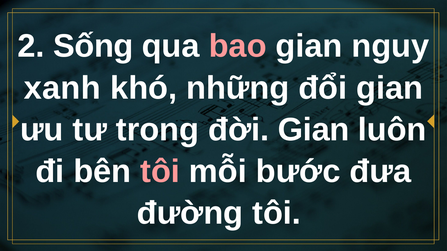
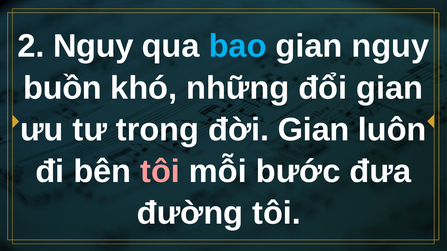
2 Sống: Sống -> Nguy
bao colour: pink -> light blue
xanh: xanh -> buồn
